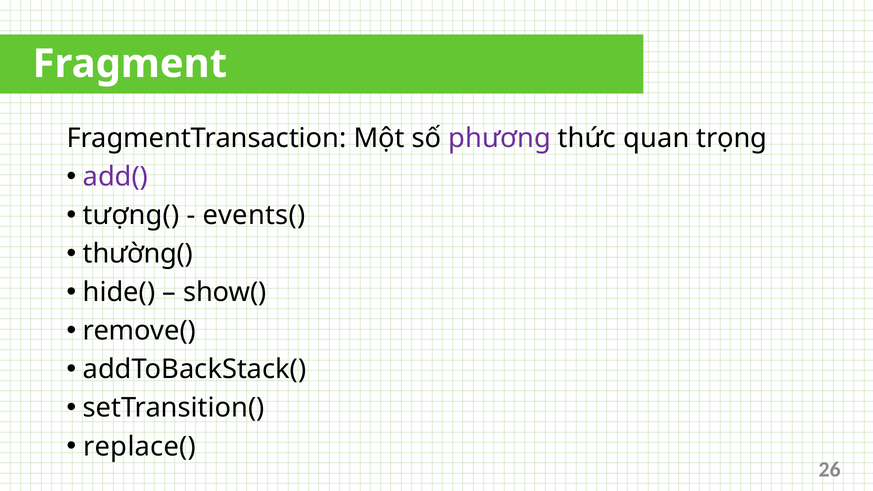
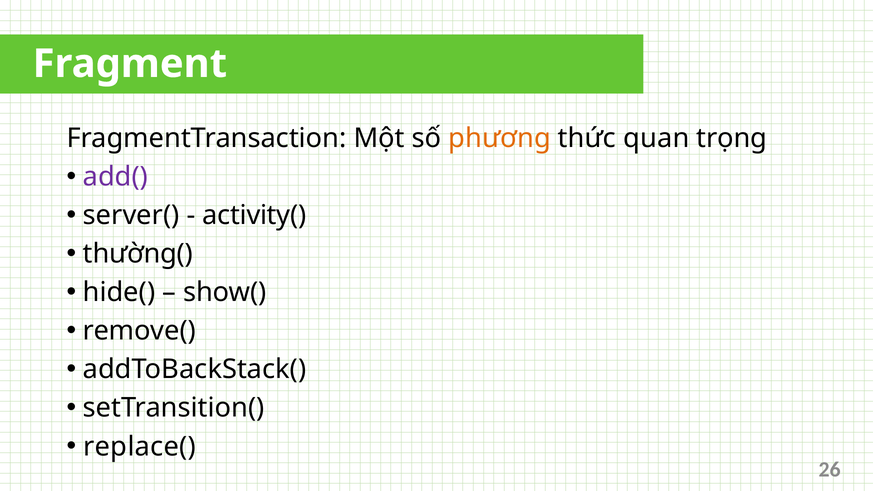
phương colour: purple -> orange
tượng(: tượng( -> server(
events(: events( -> activity(
